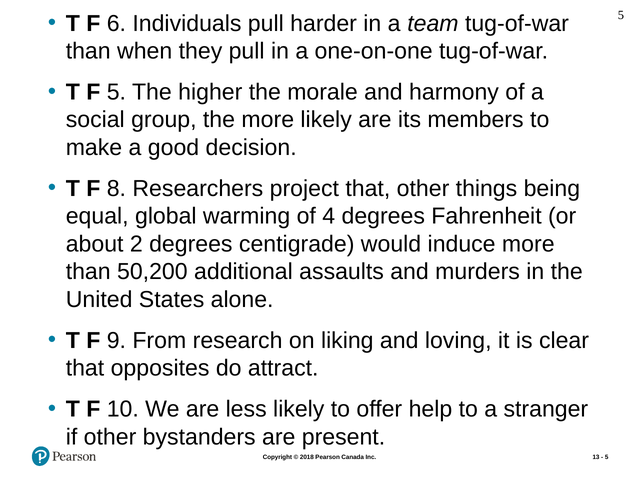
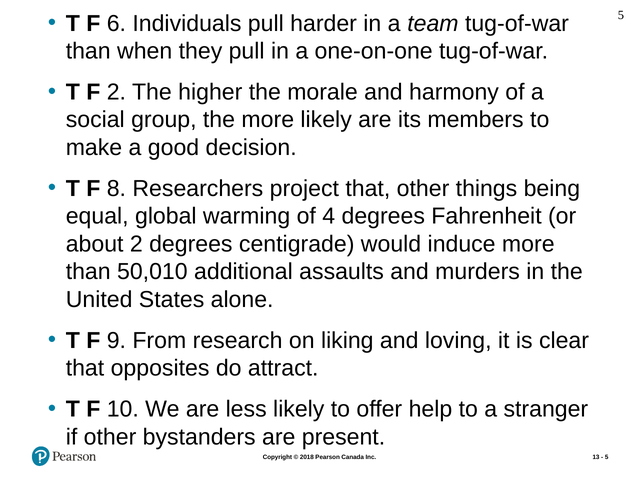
F 5: 5 -> 2
50,200: 50,200 -> 50,010
